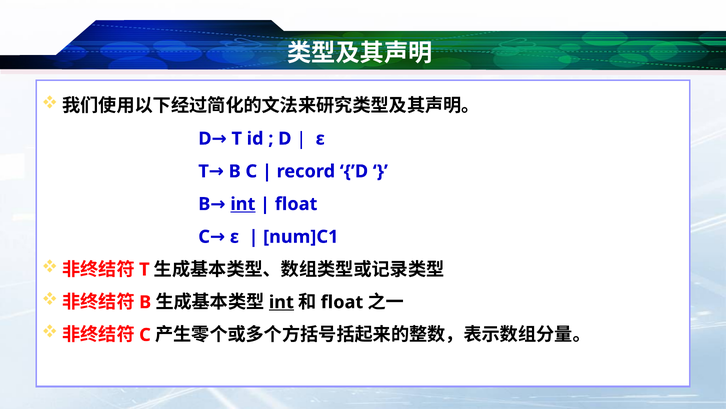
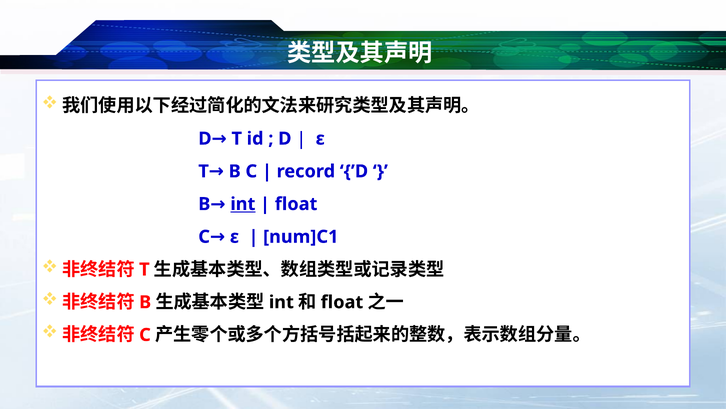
int at (281, 302) underline: present -> none
